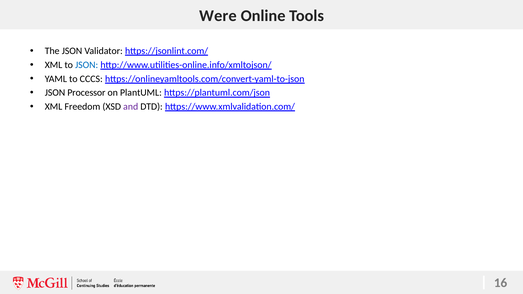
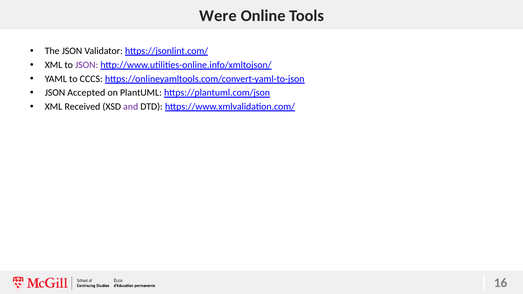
JSON at (87, 65) colour: blue -> purple
Processor: Processor -> Accepted
Freedom: Freedom -> Received
